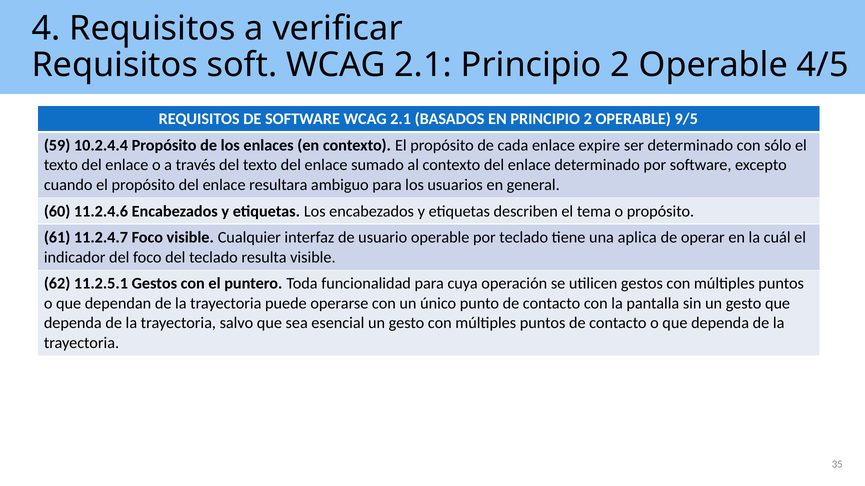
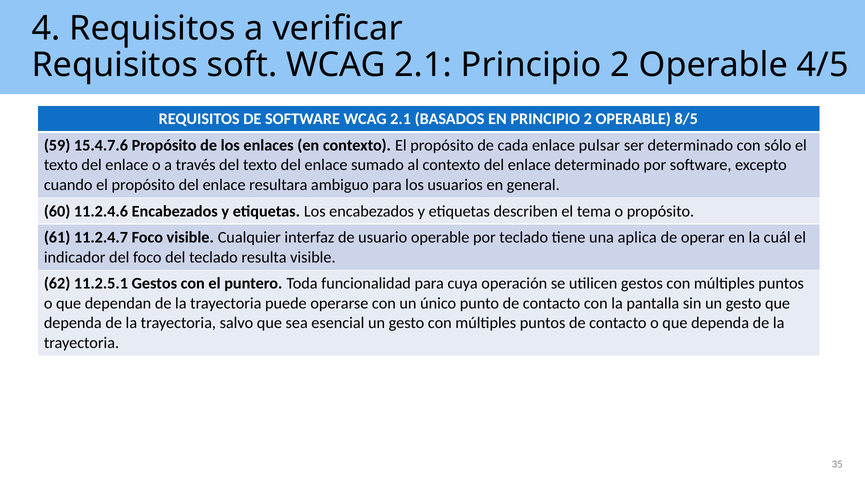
9/5: 9/5 -> 8/5
10.2.4.4: 10.2.4.4 -> 15.4.7.6
expire: expire -> pulsar
